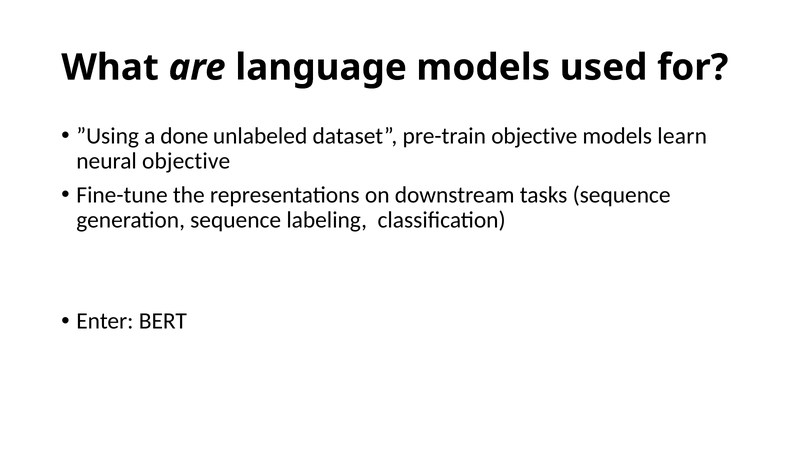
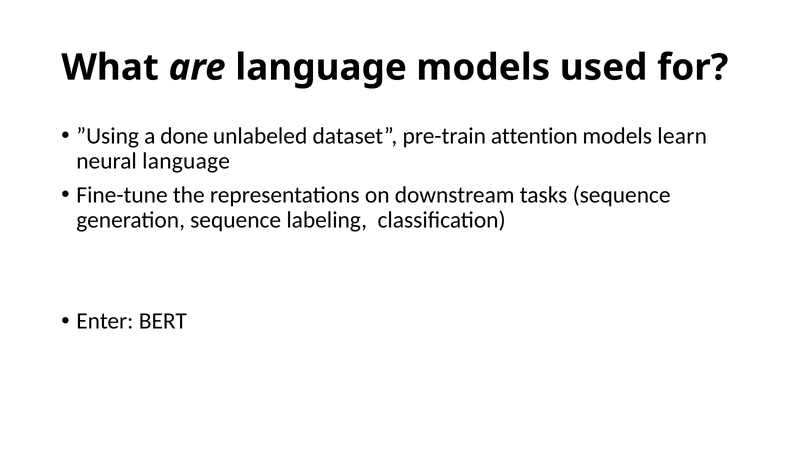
pre-train objective: objective -> attention
neural objective: objective -> language
